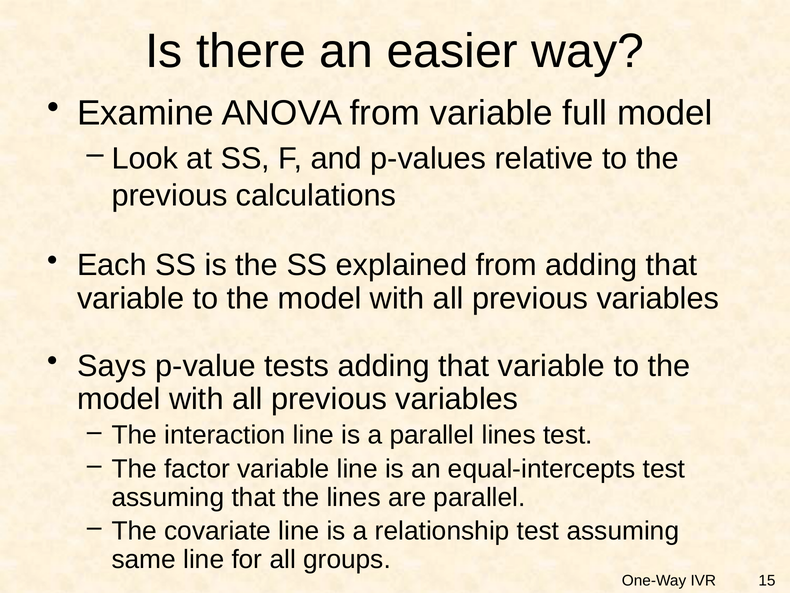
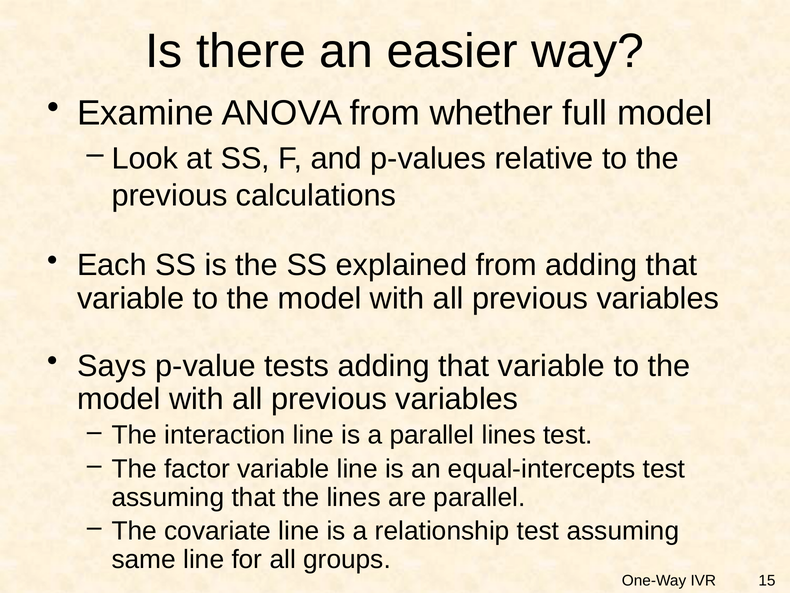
from variable: variable -> whether
